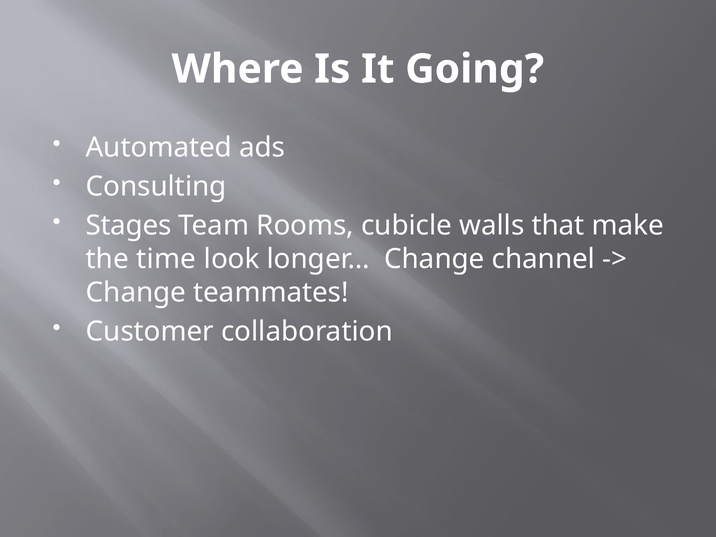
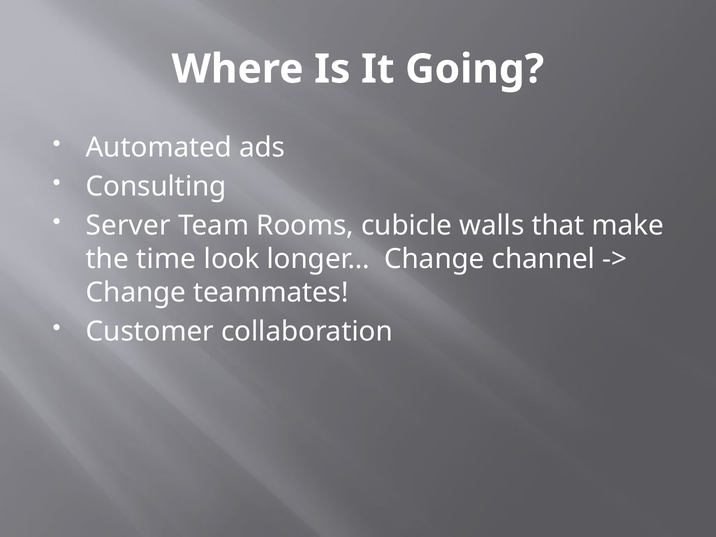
Stages: Stages -> Server
